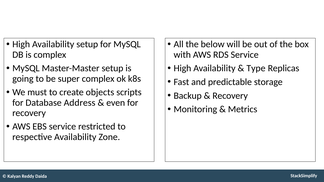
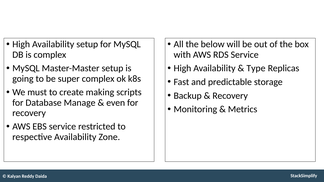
objects: objects -> making
Address: Address -> Manage
